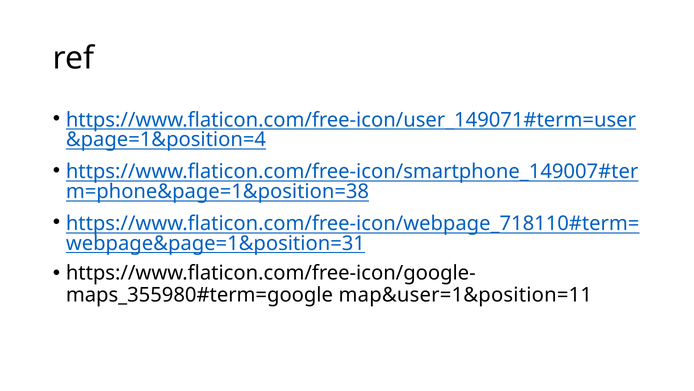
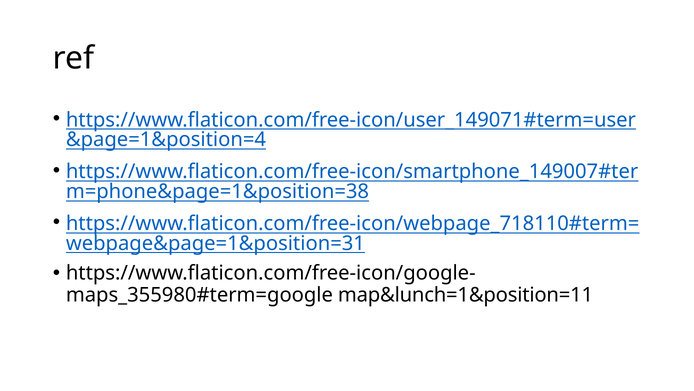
map&user=1&position=11: map&user=1&position=11 -> map&lunch=1&position=11
